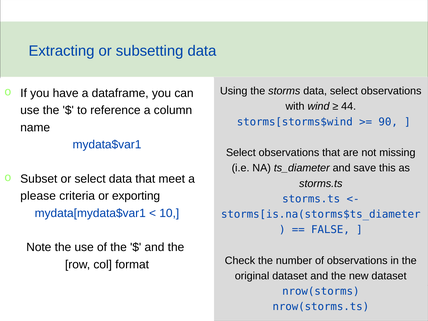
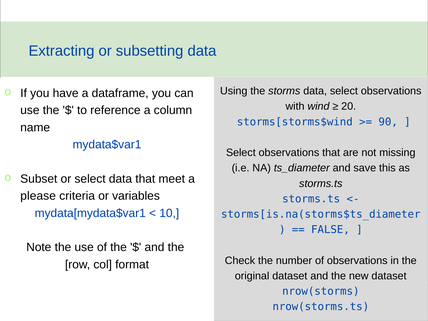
44: 44 -> 20
exporting: exporting -> variables
